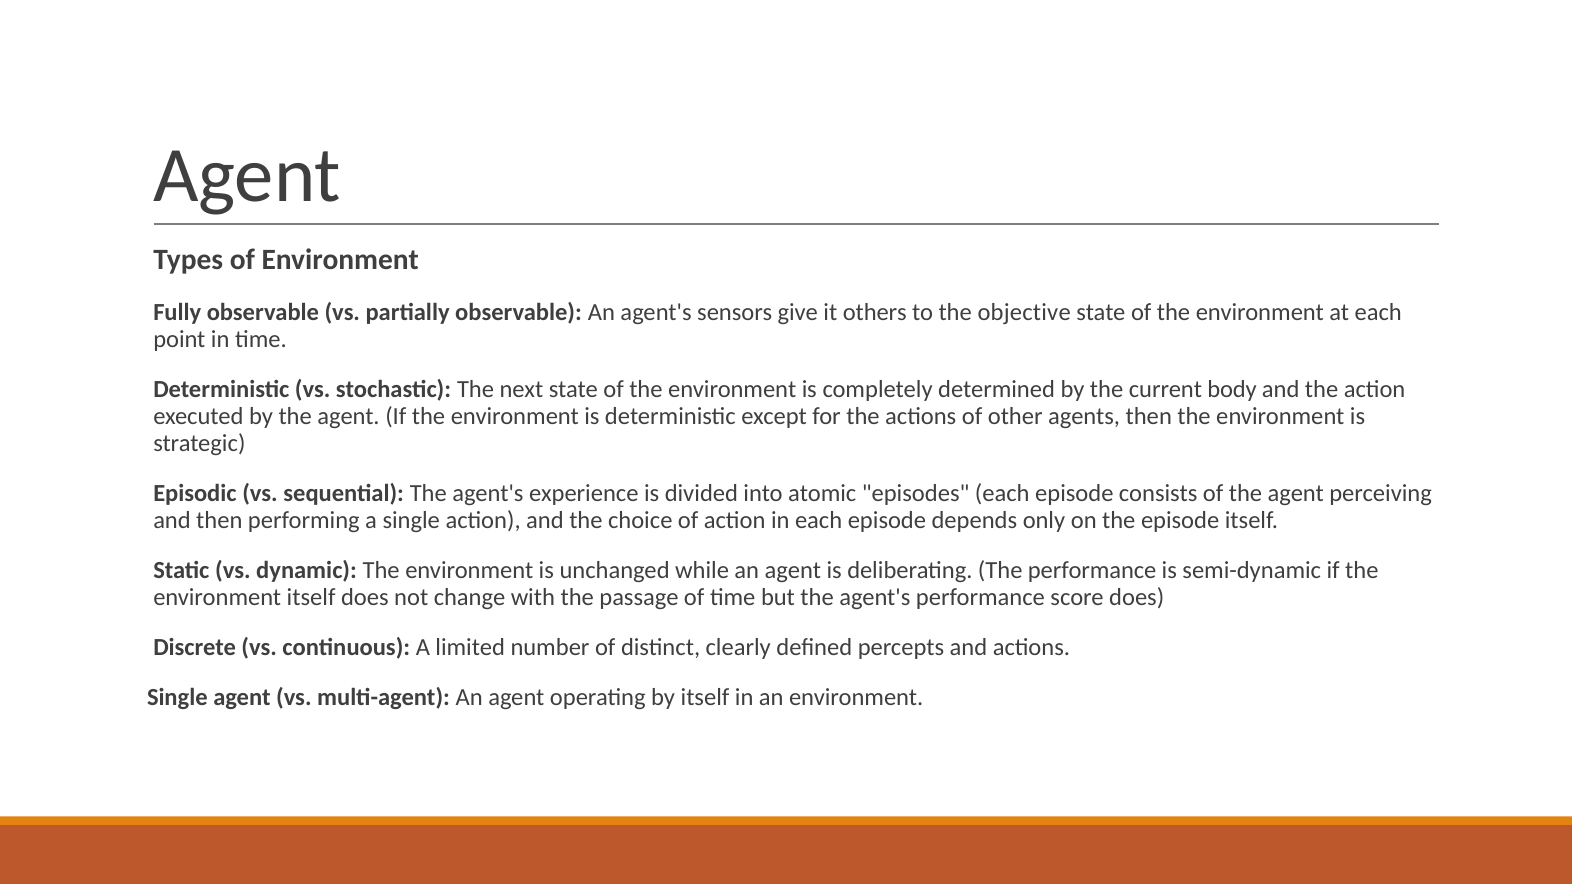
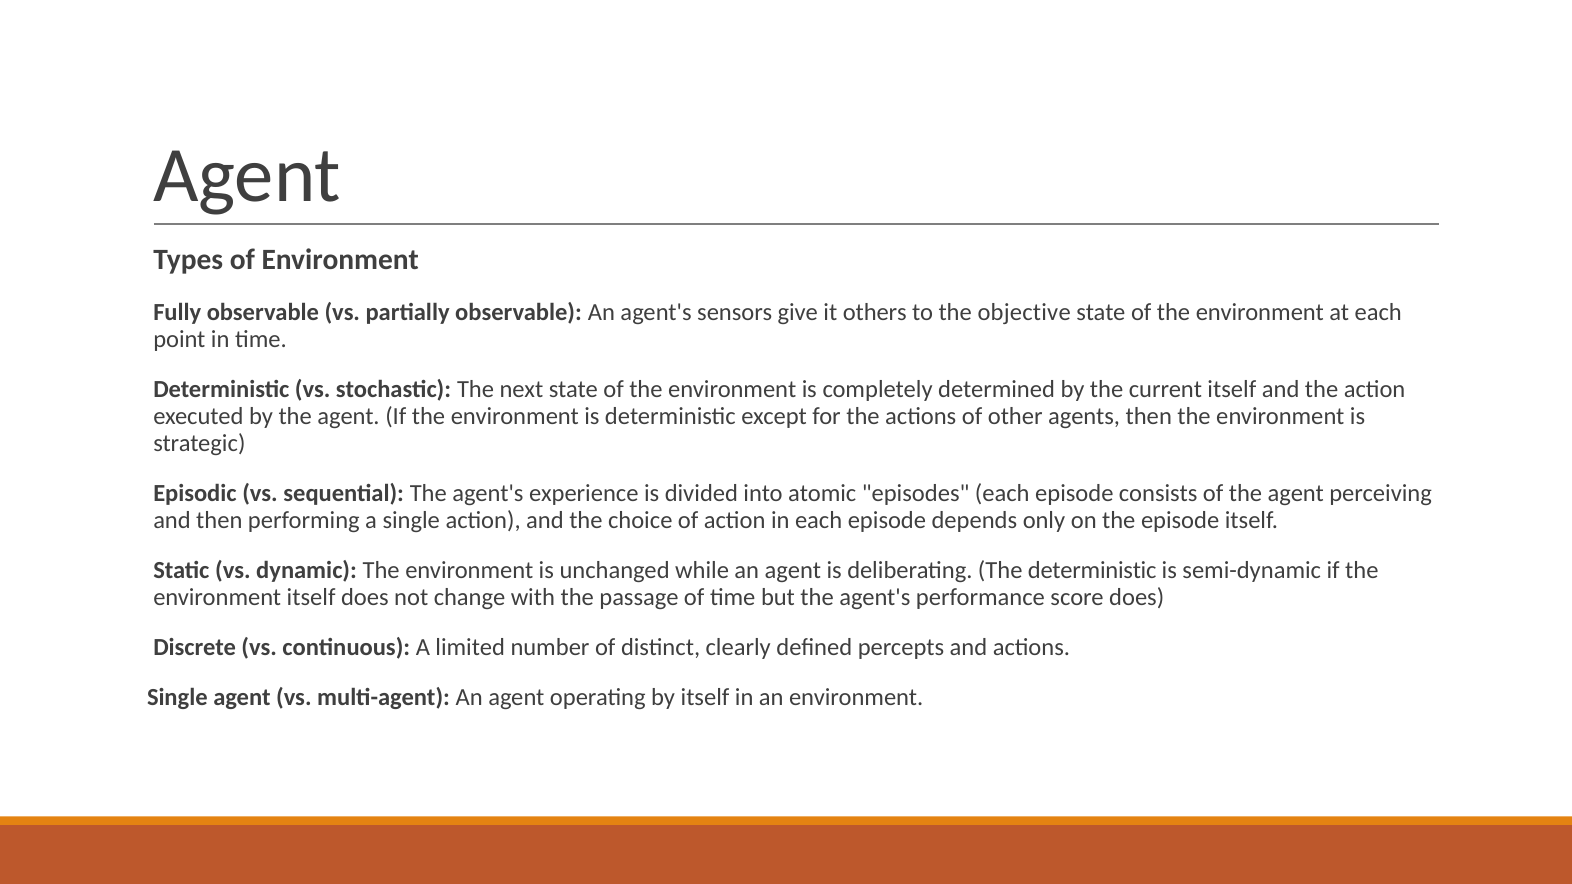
current body: body -> itself
The performance: performance -> deterministic
